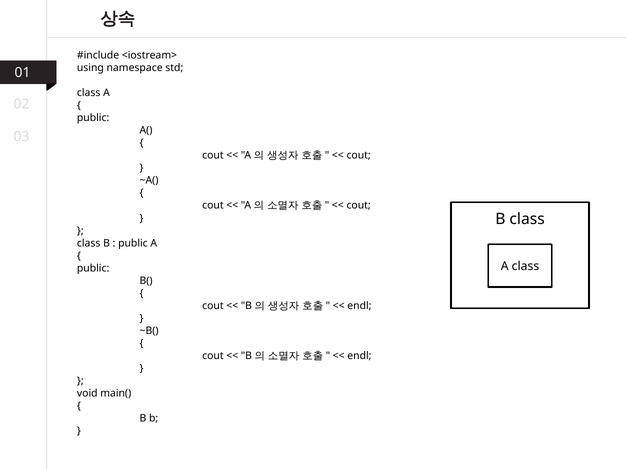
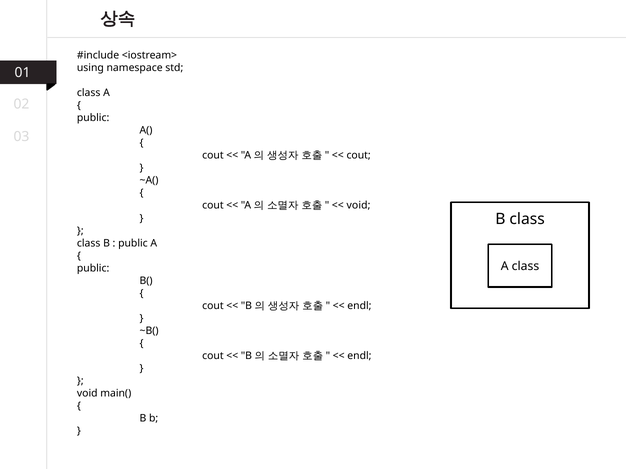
cout at (359, 206): cout -> void
